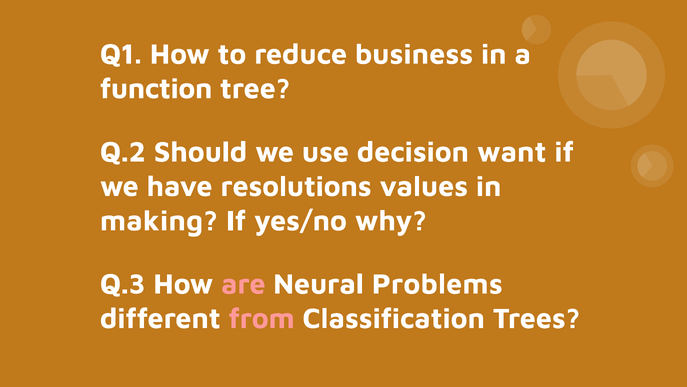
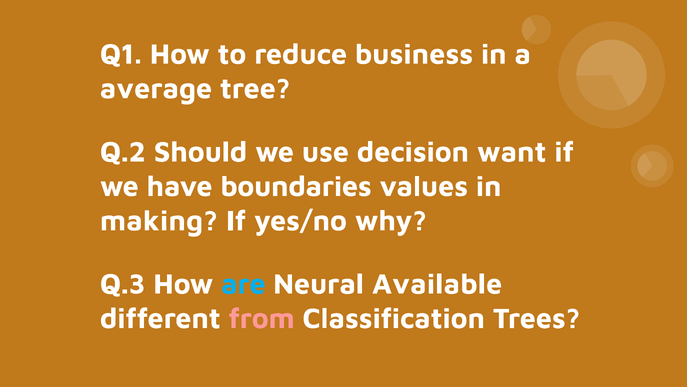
function: function -> average
resolutions: resolutions -> boundaries
are colour: pink -> light blue
Problems: Problems -> Available
